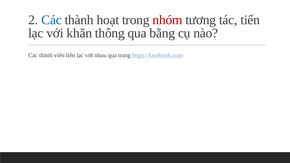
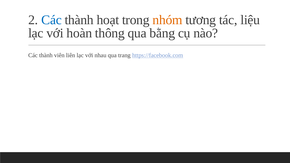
nhóm colour: red -> orange
tiến: tiến -> liệu
khăn: khăn -> hoàn
